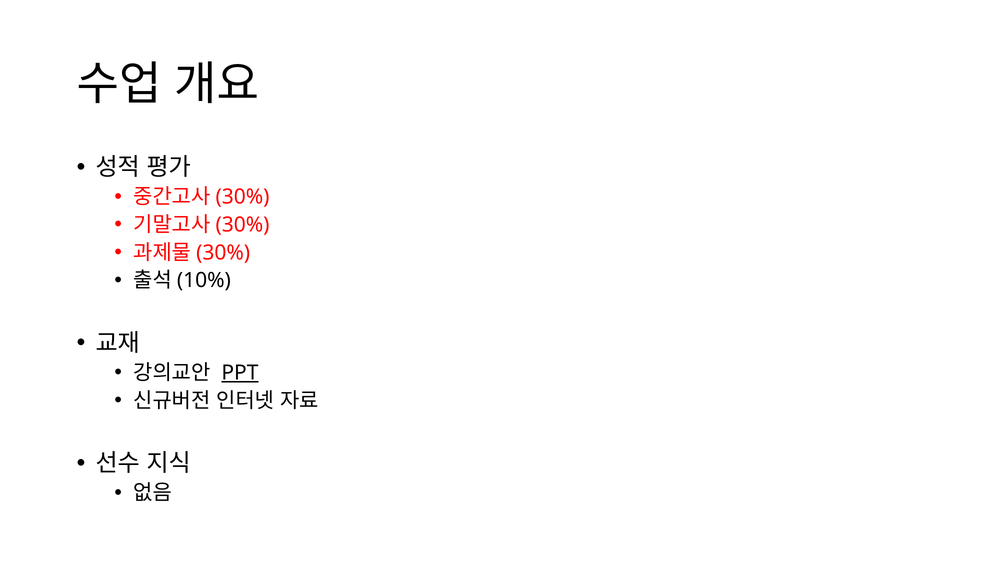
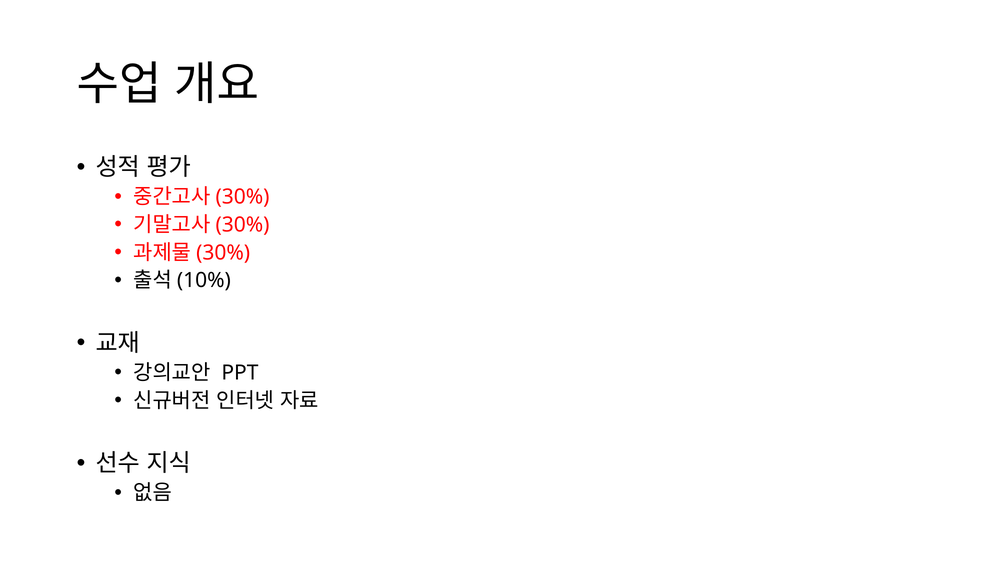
PPT underline: present -> none
